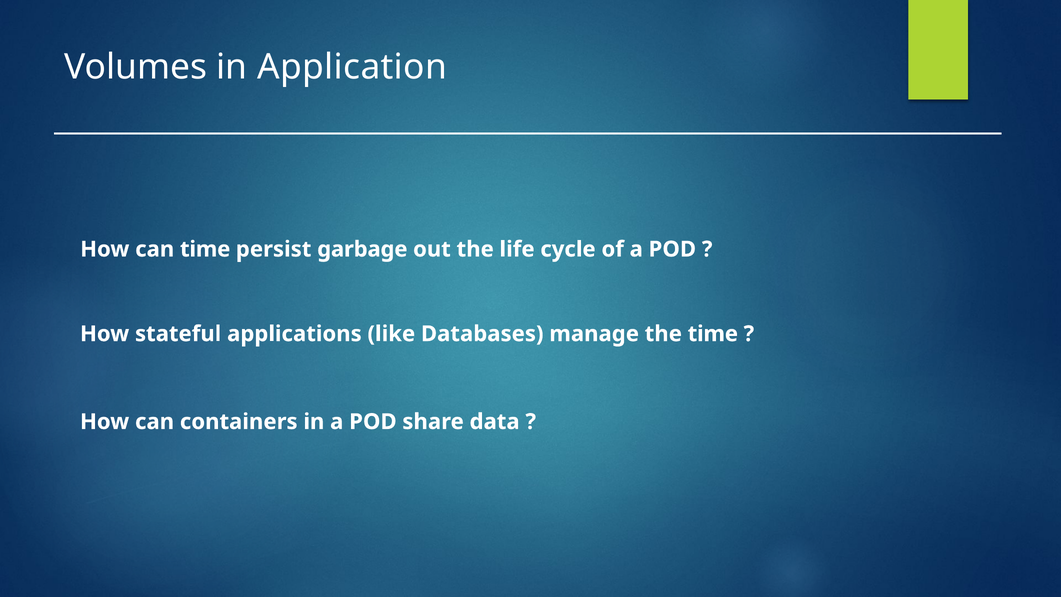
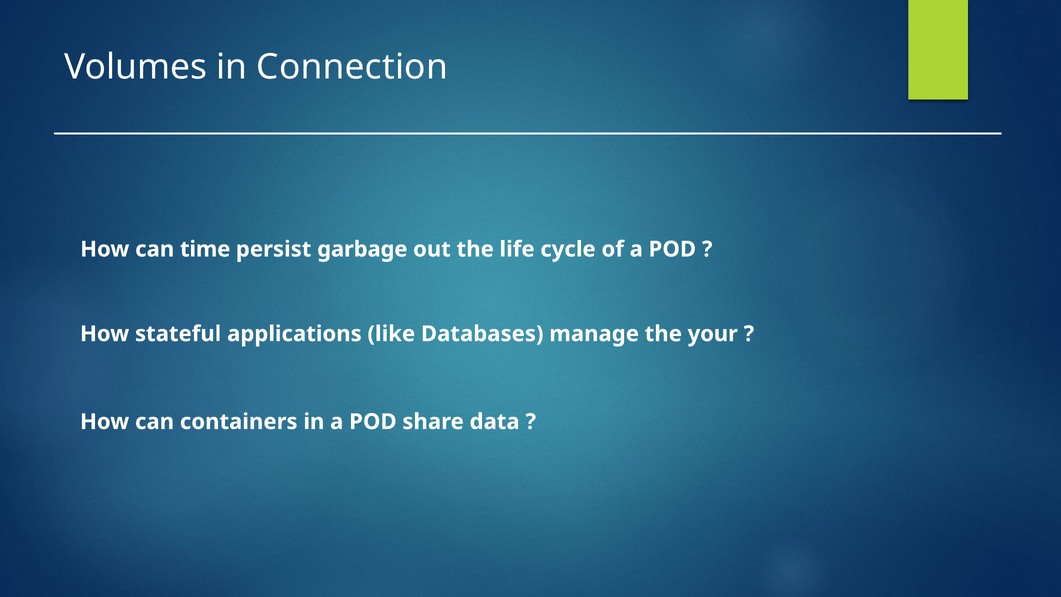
Application: Application -> Connection
the time: time -> your
